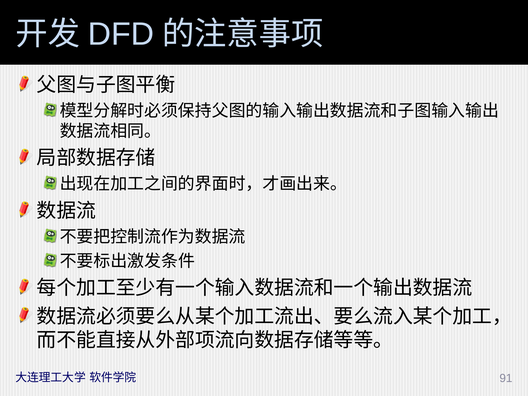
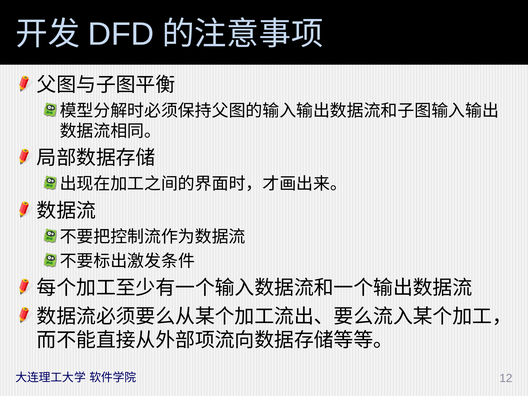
91: 91 -> 12
